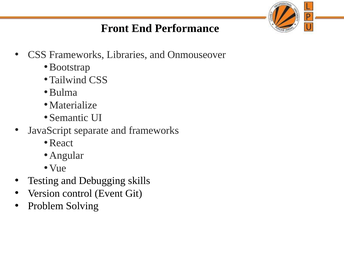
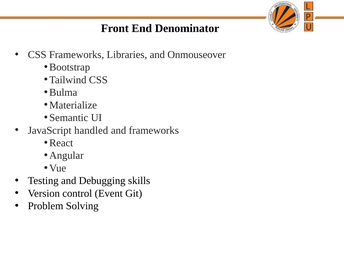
Performance: Performance -> Denominator
separate: separate -> handled
